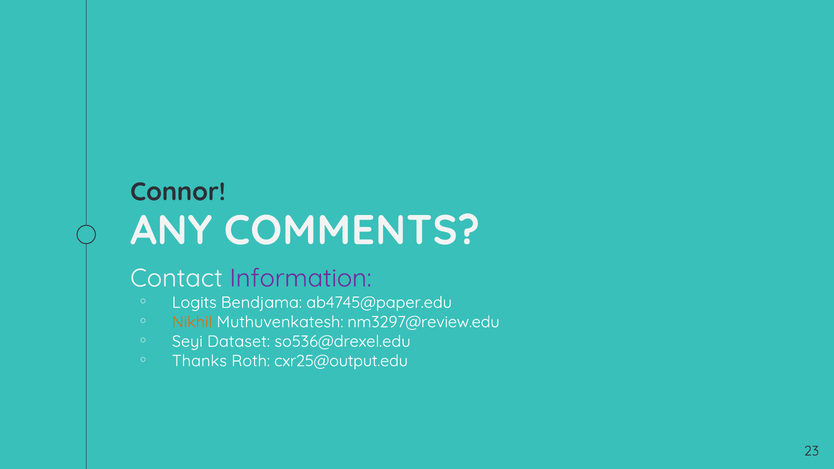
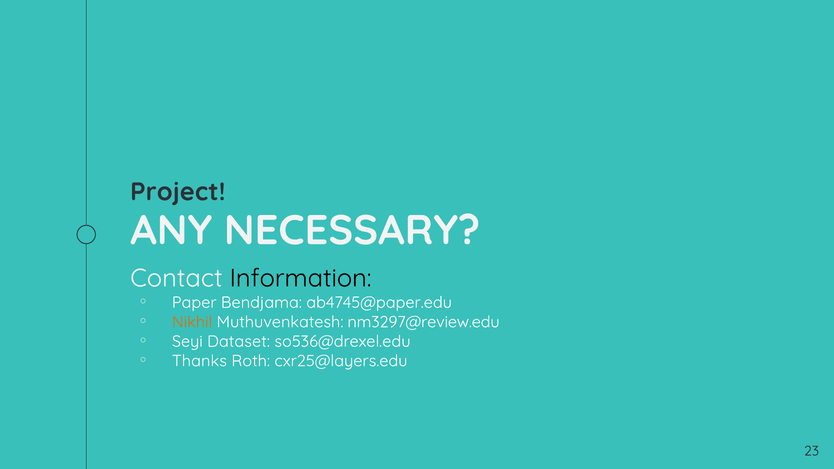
Connor: Connor -> Project
COMMENTS: COMMENTS -> NECESSARY
Information colour: purple -> black
Logits: Logits -> Paper
cxr25@output.edu: cxr25@output.edu -> cxr25@layers.edu
